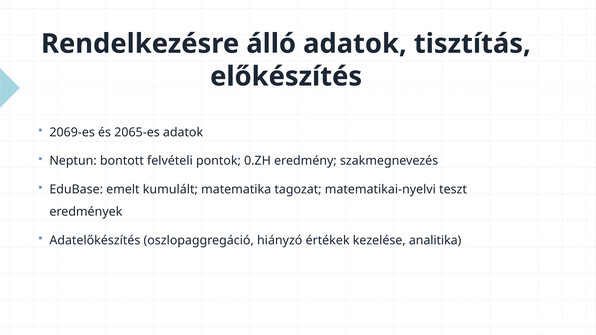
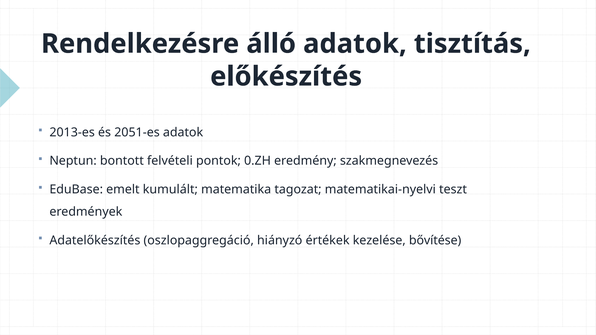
2069-es: 2069-es -> 2013-es
2065-es: 2065-es -> 2051-es
analitika: analitika -> bővítése
